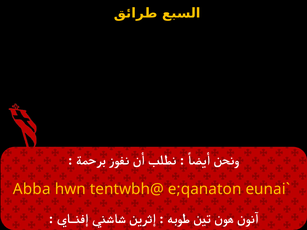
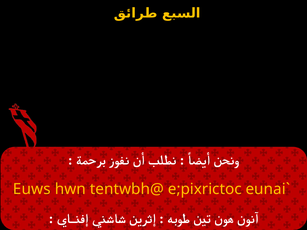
Abba: Abba -> Euws
e;qanaton: e;qanaton -> e;pixrictoc
